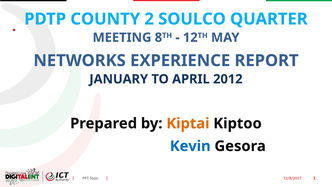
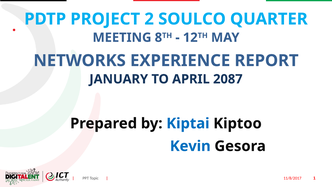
COUNTY: COUNTY -> PROJECT
2012: 2012 -> 2087
Kiptai colour: orange -> blue
